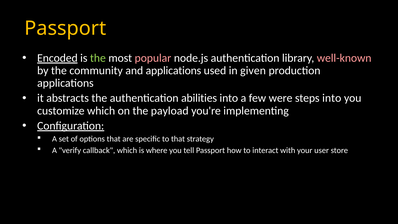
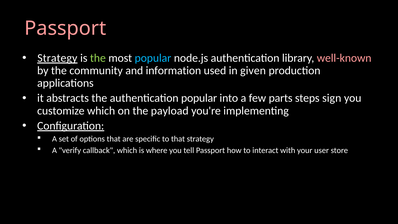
Passport at (65, 28) colour: yellow -> pink
Encoded at (57, 58): Encoded -> Strategy
popular at (153, 58) colour: pink -> light blue
and applications: applications -> information
authentication abilities: abilities -> popular
were: were -> parts
steps into: into -> sign
